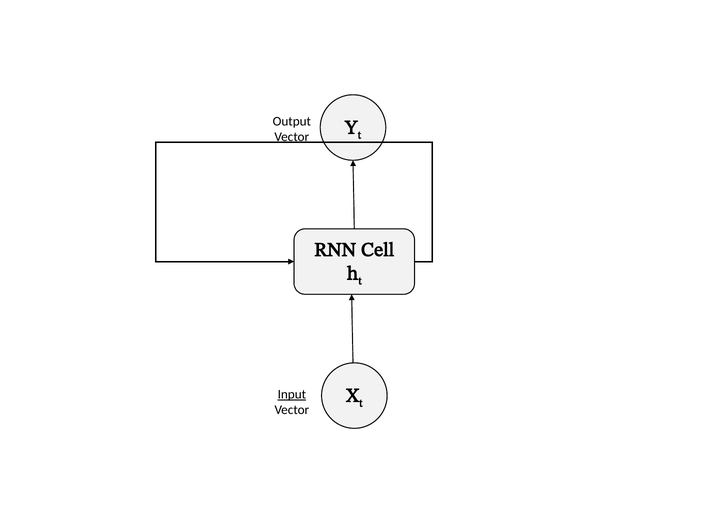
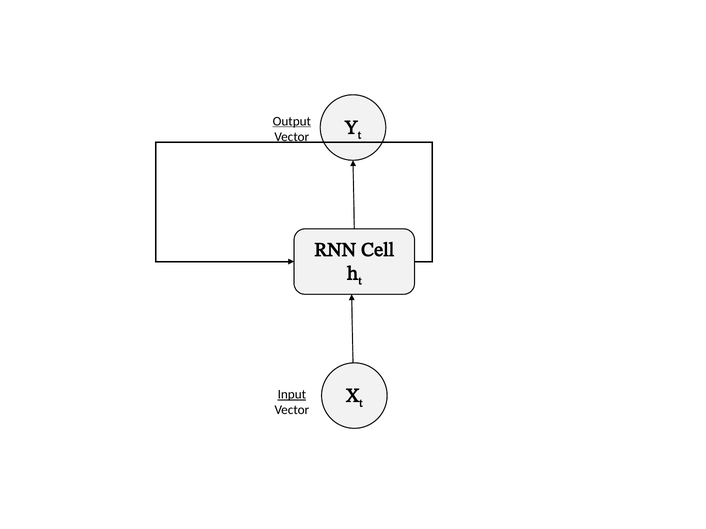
Output underline: none -> present
